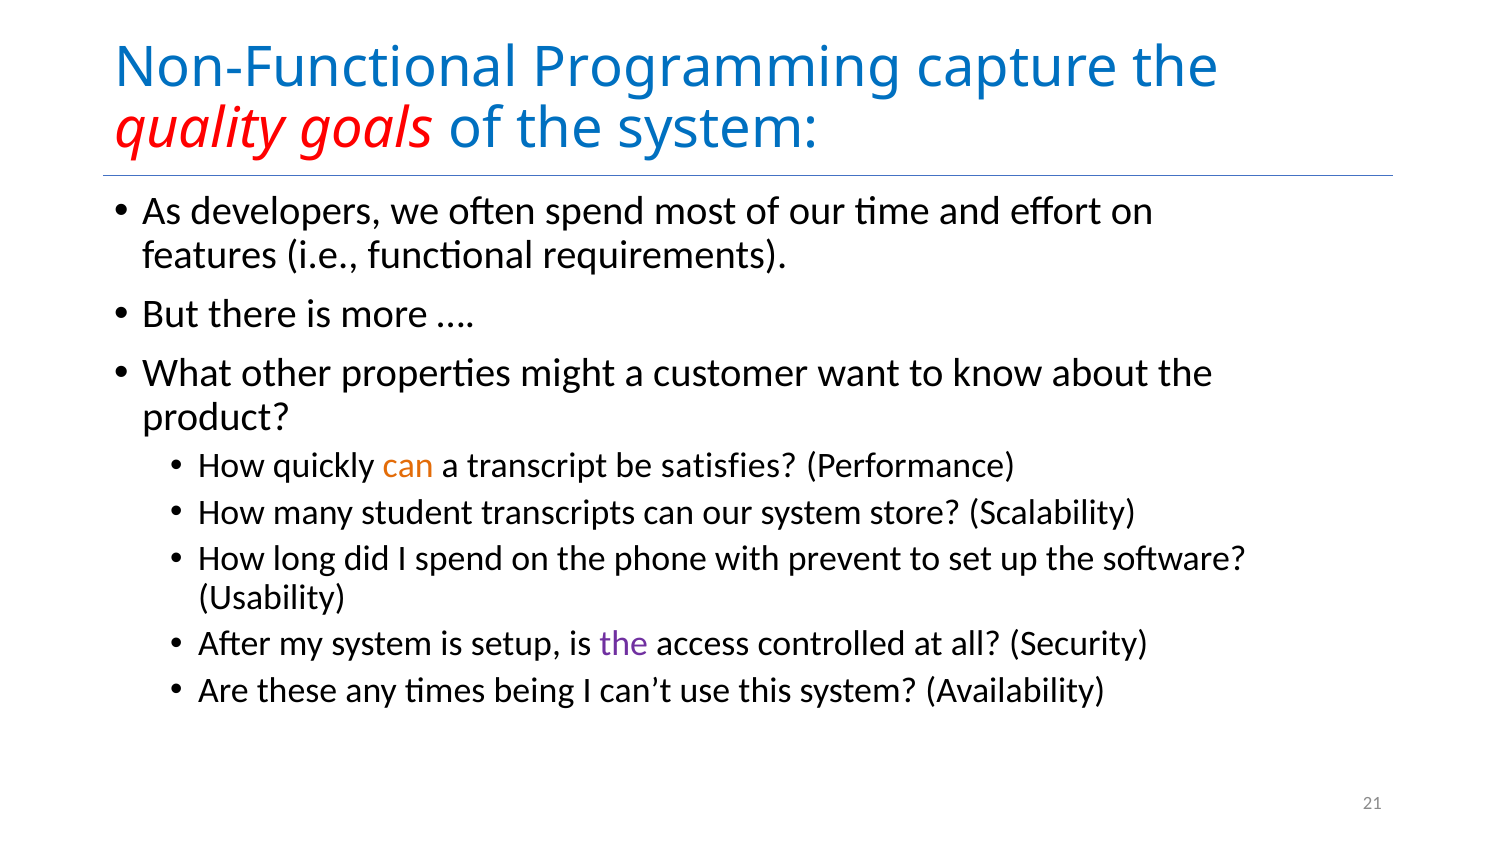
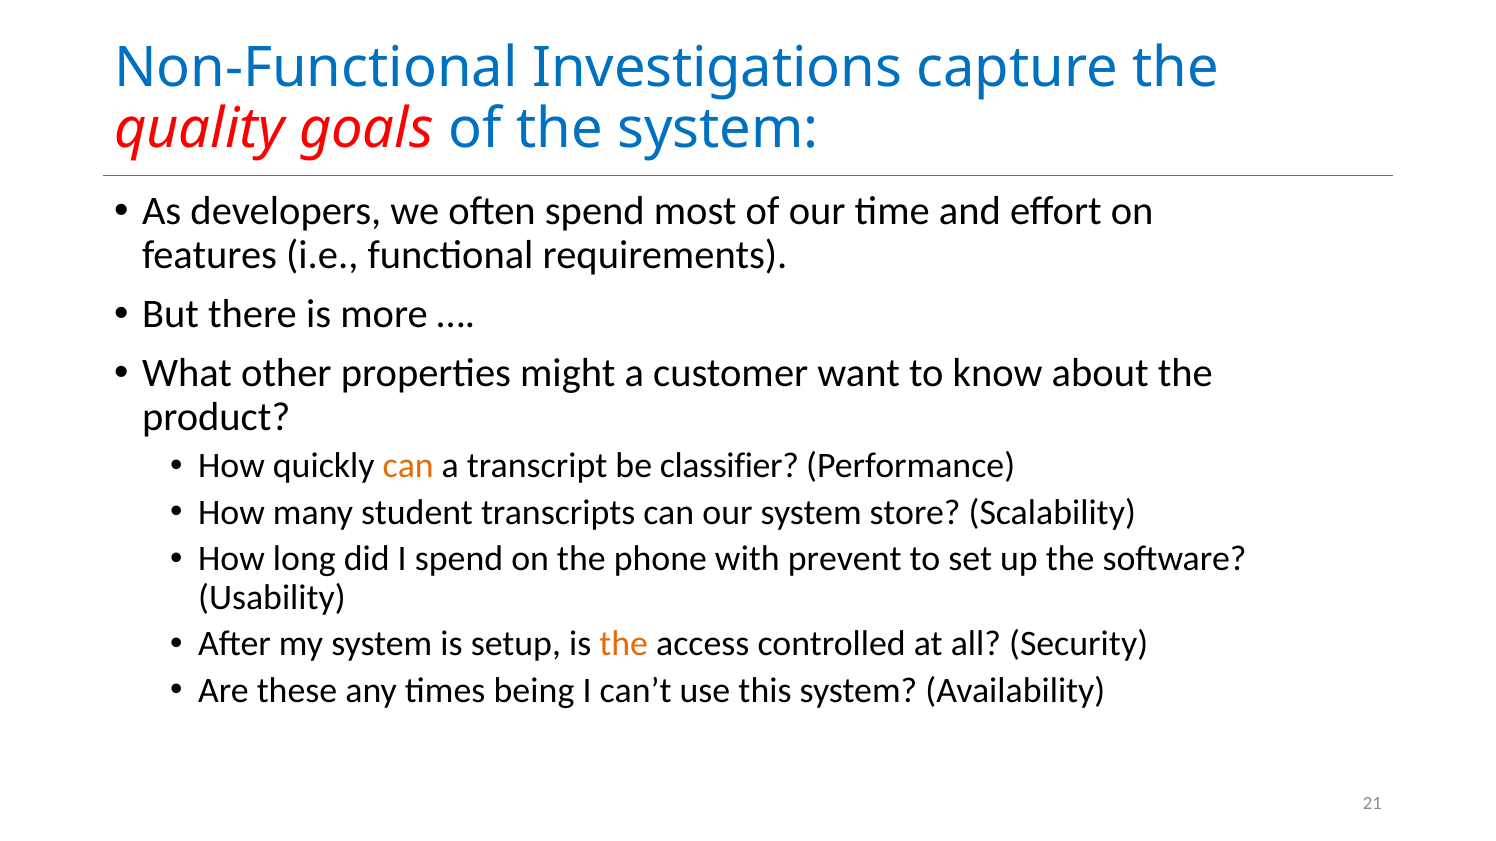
Programming: Programming -> Investigations
satisfies: satisfies -> classifier
the at (624, 645) colour: purple -> orange
